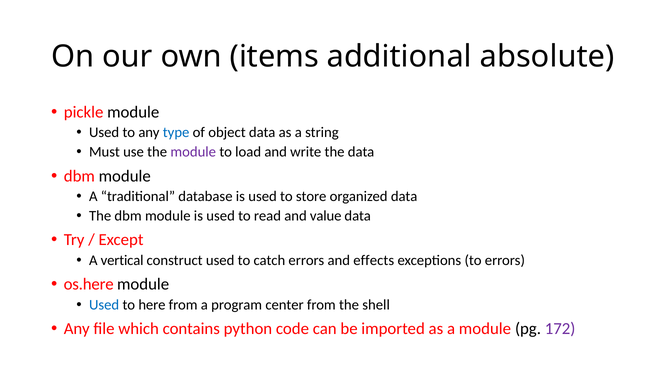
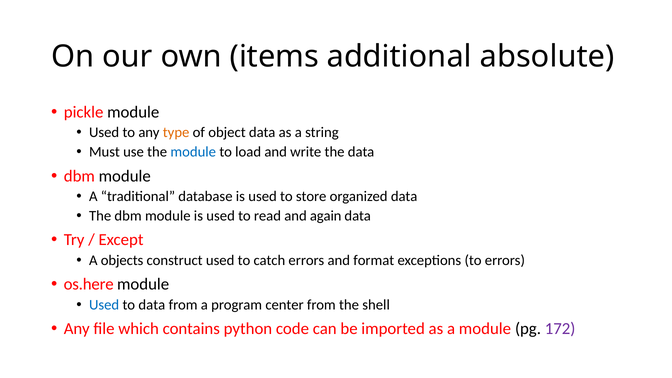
type colour: blue -> orange
module at (193, 152) colour: purple -> blue
value: value -> again
vertical: vertical -> objects
effects: effects -> format
to here: here -> data
